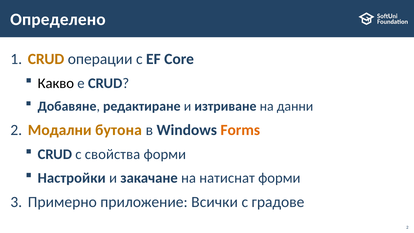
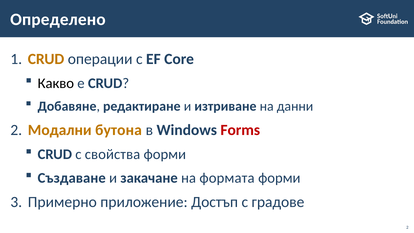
Forms colour: orange -> red
Настройки: Настройки -> Създаване
натиснат: натиснат -> формата
Всички: Всички -> Достъп
